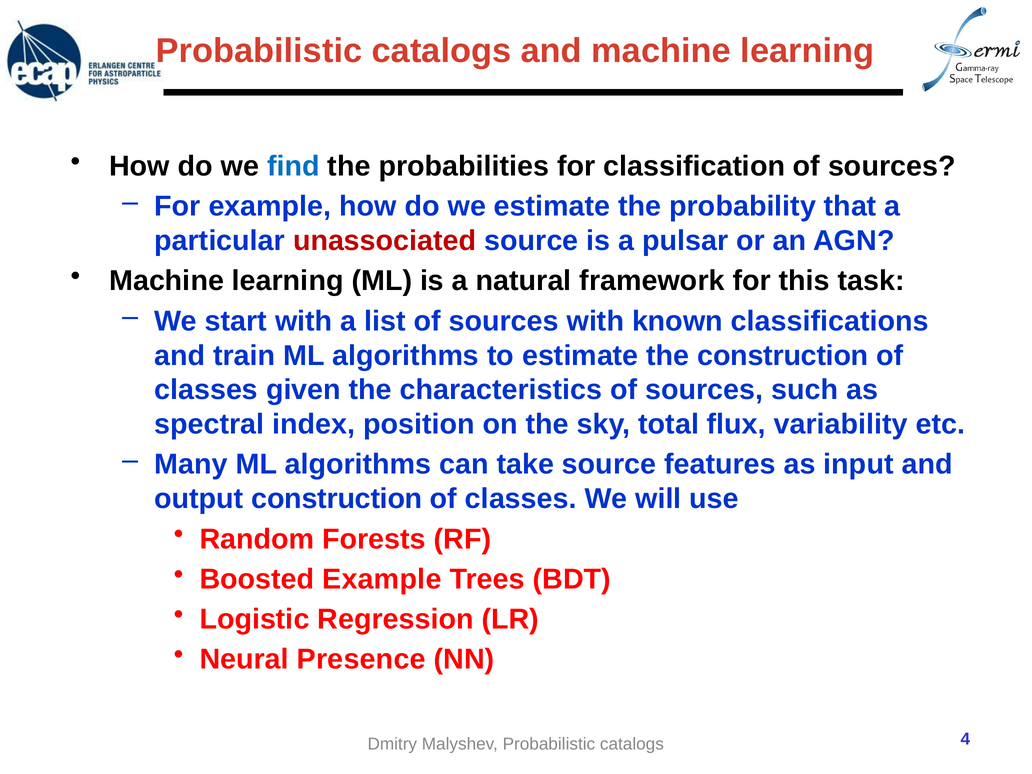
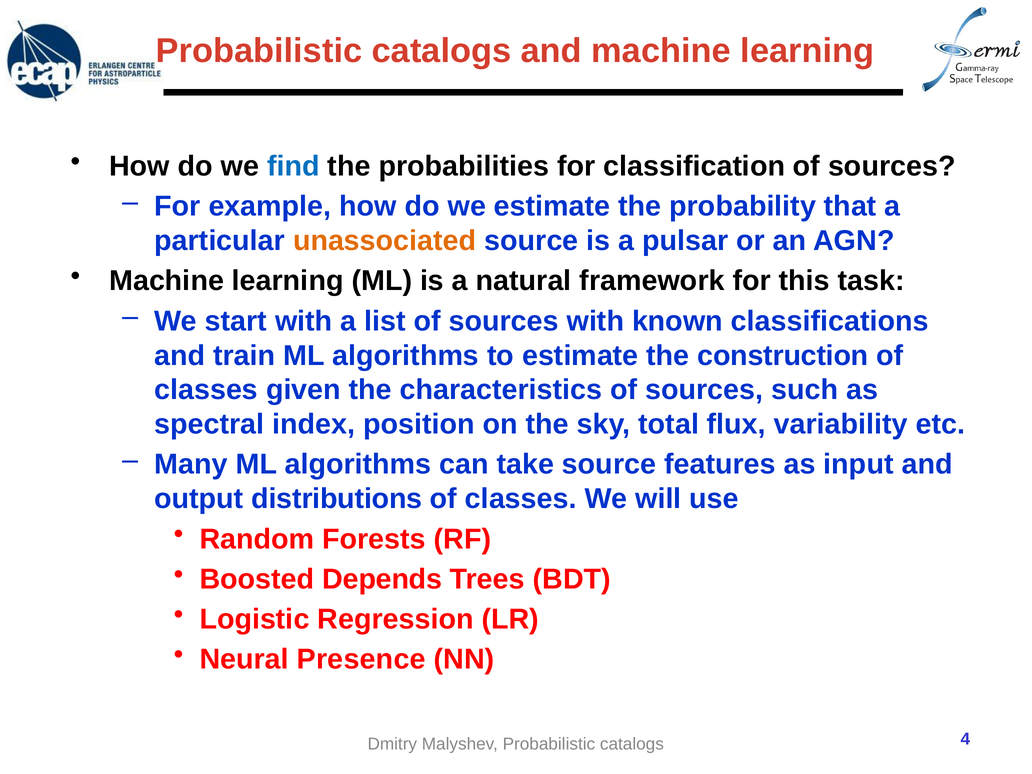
unassociated colour: red -> orange
output construction: construction -> distributions
Boosted Example: Example -> Depends
